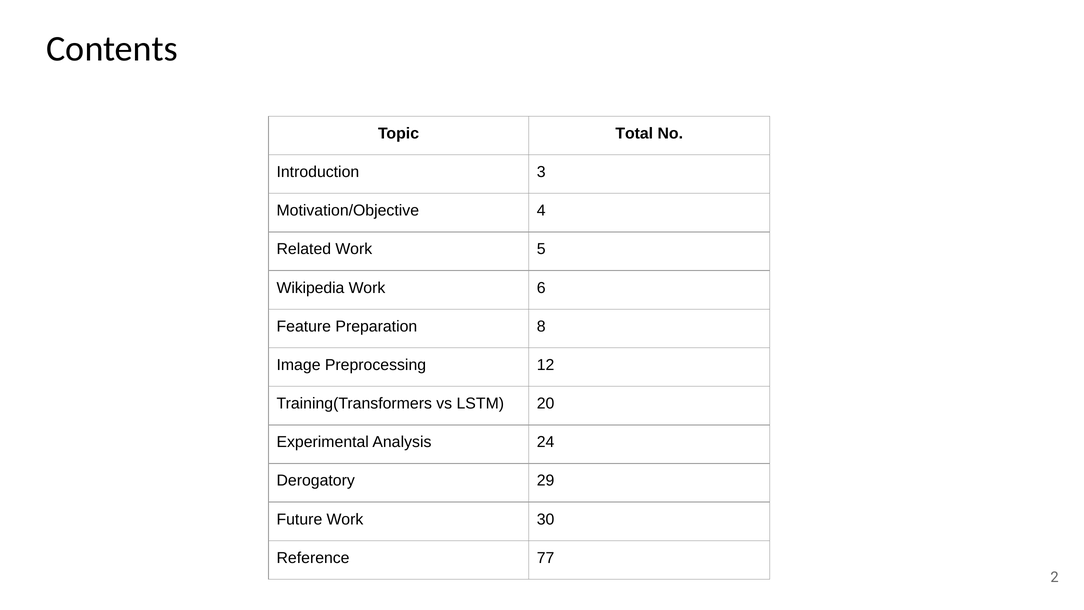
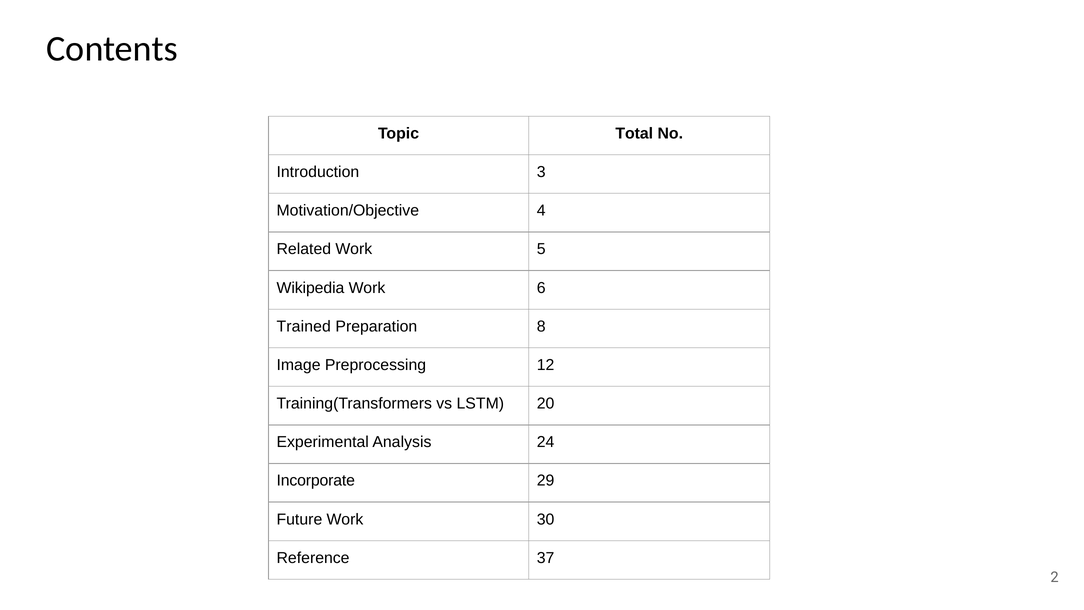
Feature: Feature -> Trained
Derogatory: Derogatory -> Incorporate
77: 77 -> 37
